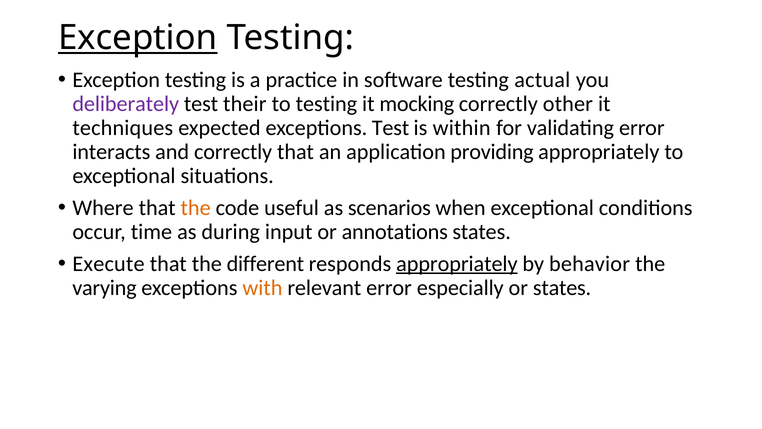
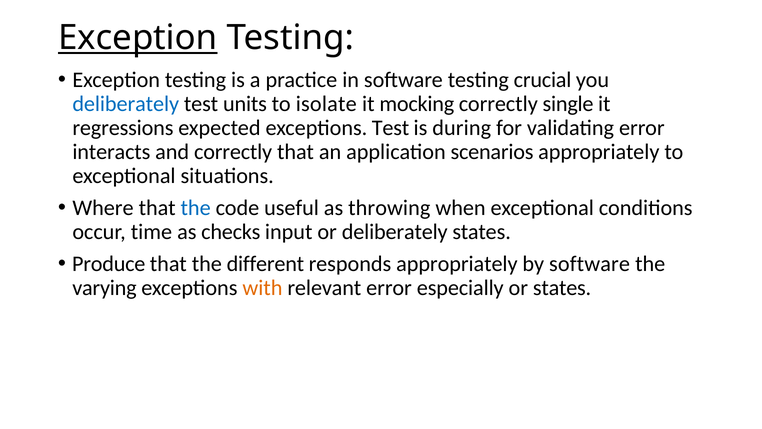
actual: actual -> crucial
deliberately at (126, 104) colour: purple -> blue
their: their -> units
to testing: testing -> isolate
other: other -> single
techniques: techniques -> regressions
within: within -> during
providing: providing -> scenarios
the at (196, 208) colour: orange -> blue
scenarios: scenarios -> throwing
during: during -> checks
or annotations: annotations -> deliberately
Execute: Execute -> Produce
appropriately at (457, 264) underline: present -> none
by behavior: behavior -> software
